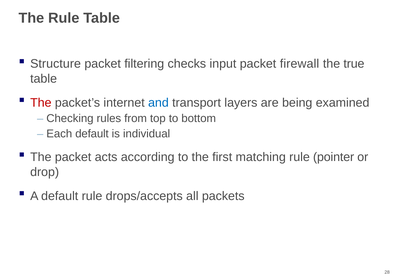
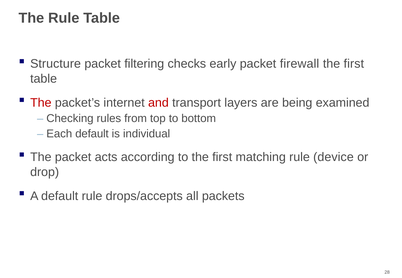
input: input -> early
true at (354, 64): true -> first
and colour: blue -> red
pointer: pointer -> device
